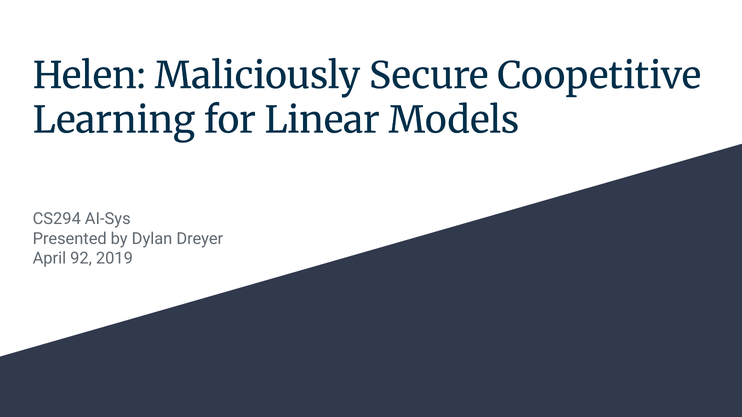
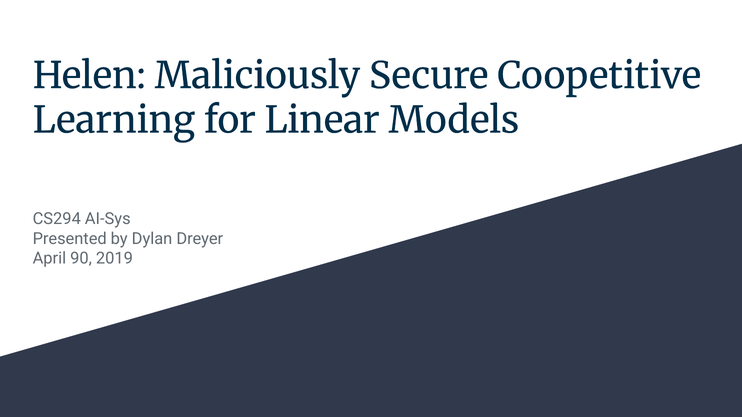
92: 92 -> 90
